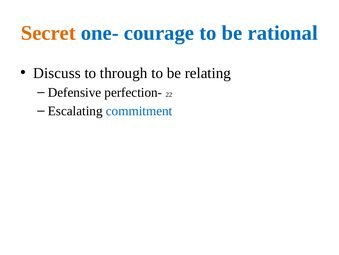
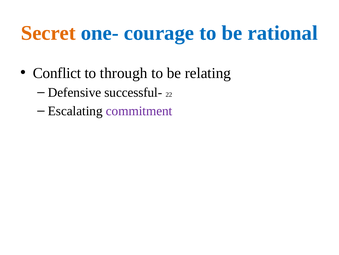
Discuss: Discuss -> Conflict
perfection-: perfection- -> successful-
commitment colour: blue -> purple
